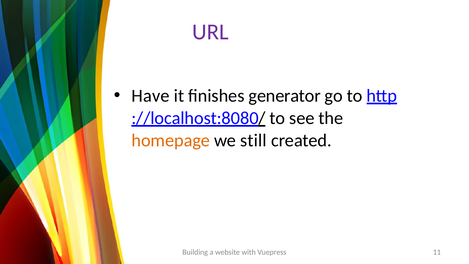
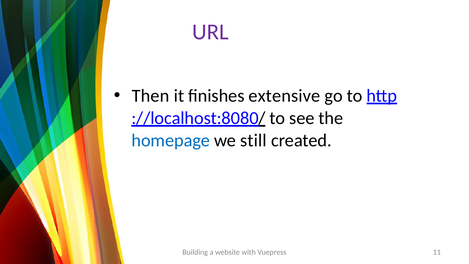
Have: Have -> Then
generator: generator -> extensive
homepage colour: orange -> blue
